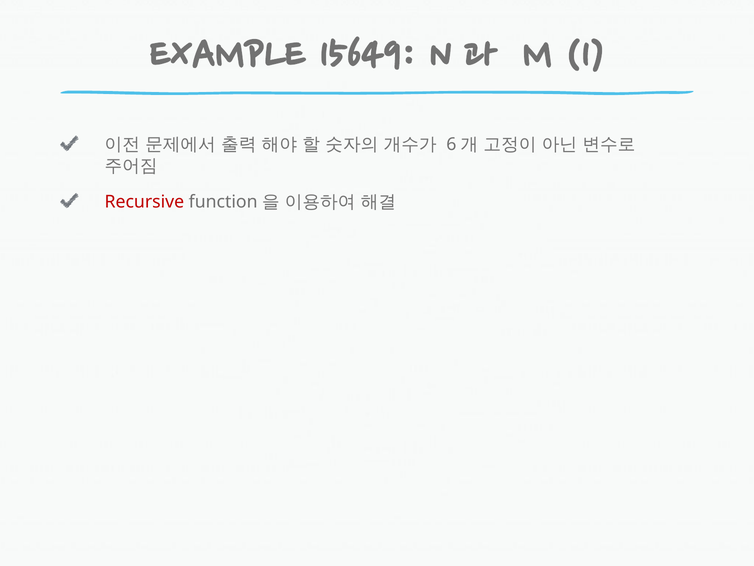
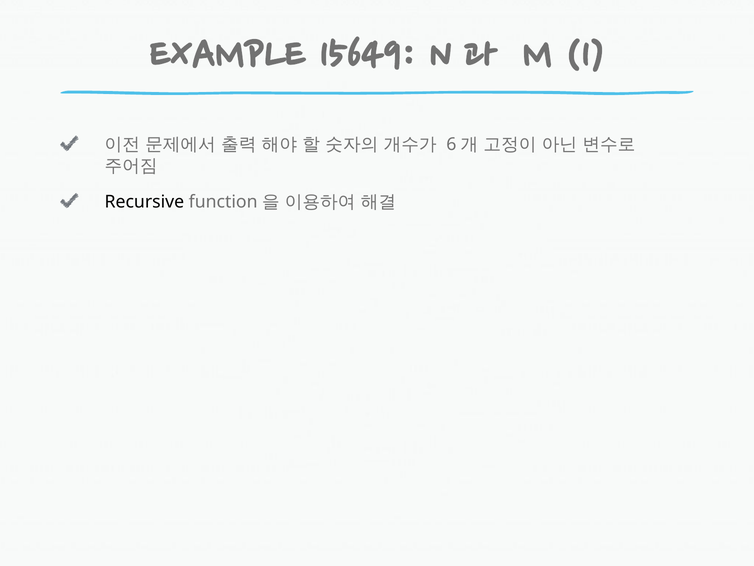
Recursive colour: red -> black
